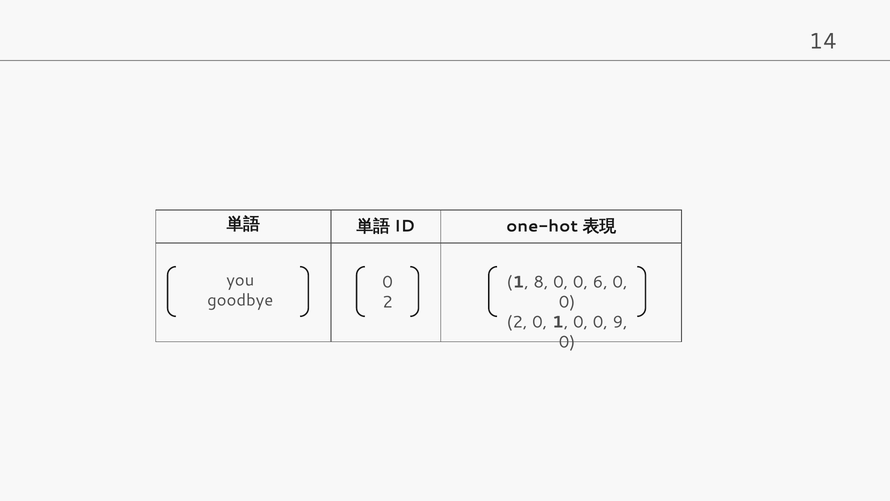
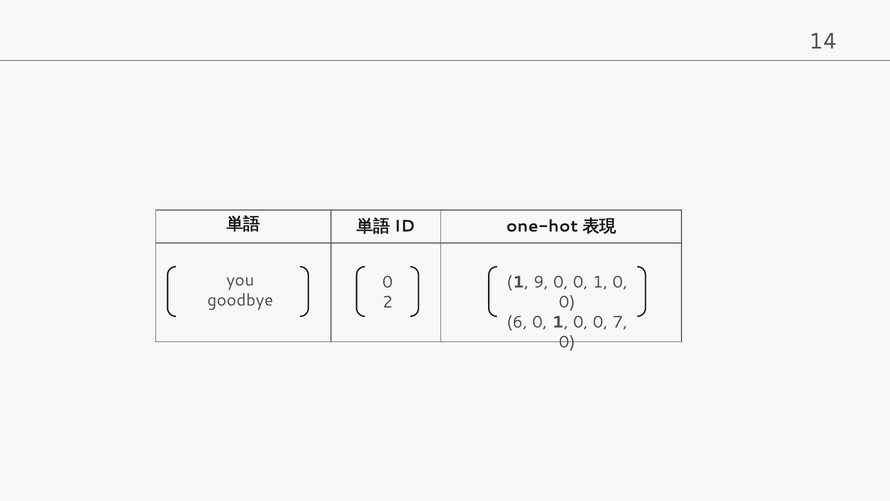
8: 8 -> 9
0 0 6: 6 -> 1
2 at (517, 322): 2 -> 6
9: 9 -> 7
